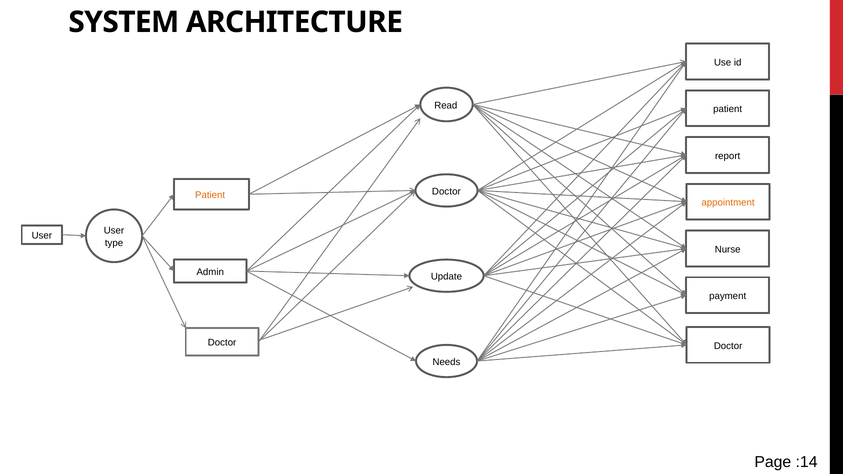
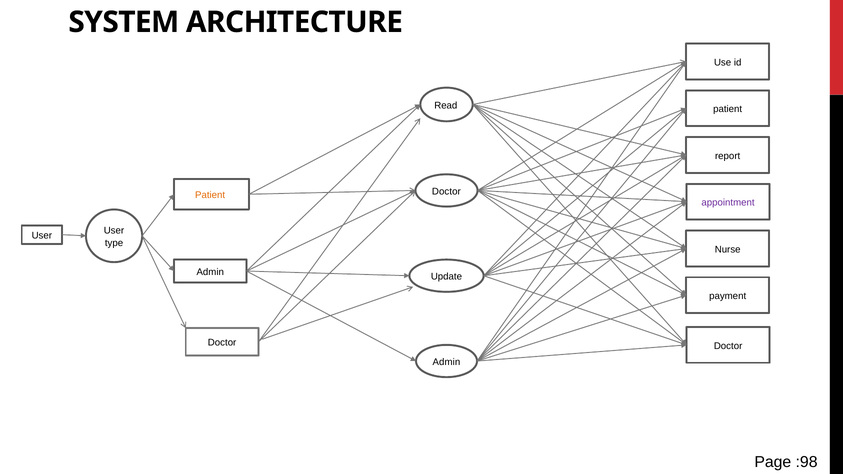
appointment colour: orange -> purple
Needs at (446, 362): Needs -> Admin
:14: :14 -> :98
